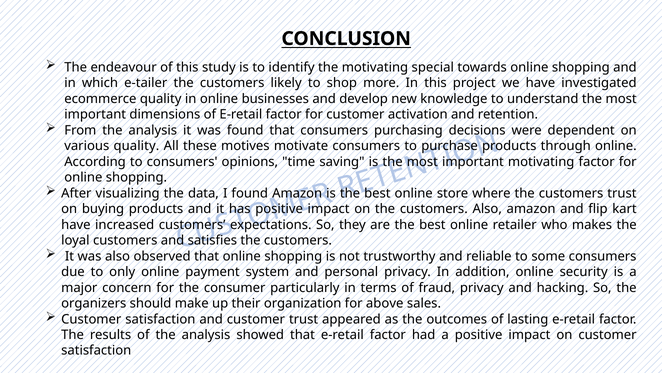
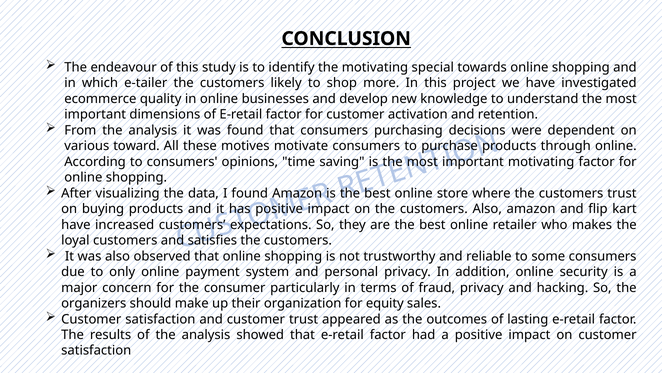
various quality: quality -> toward
above: above -> equity
